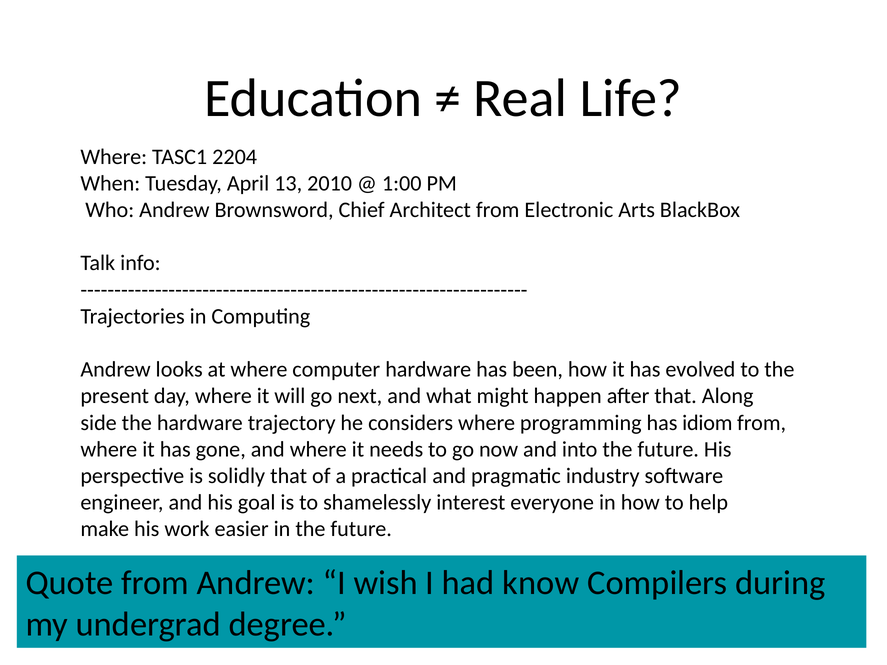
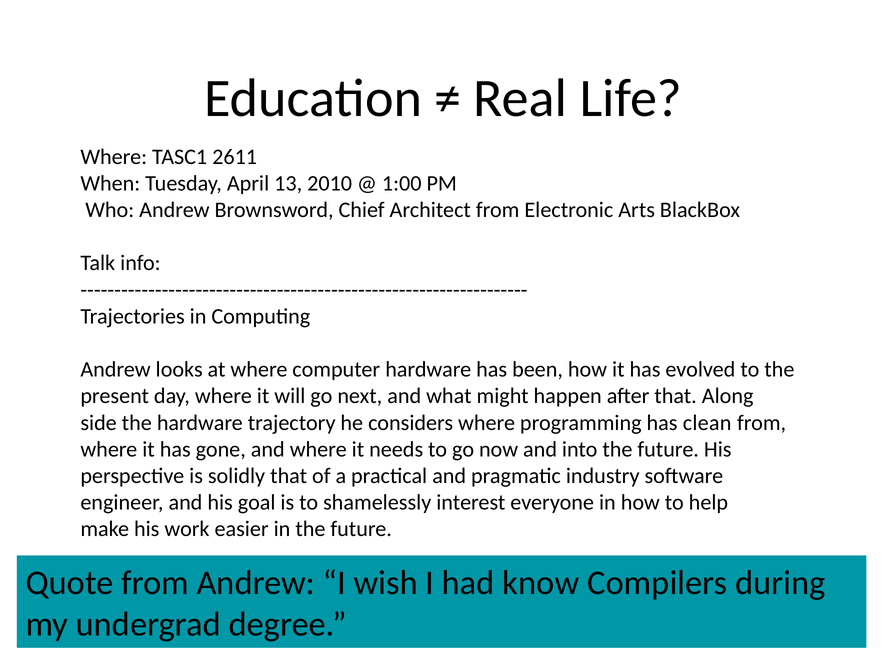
2204: 2204 -> 2611
idiom: idiom -> clean
